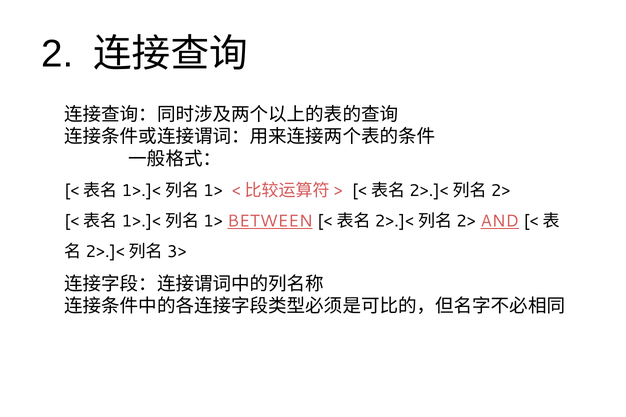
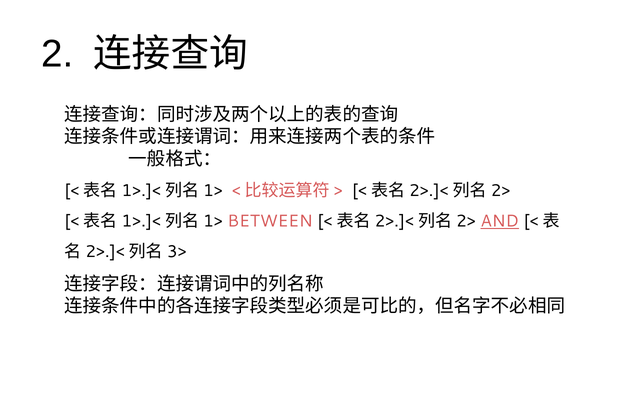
BETWEEN underline: present -> none
